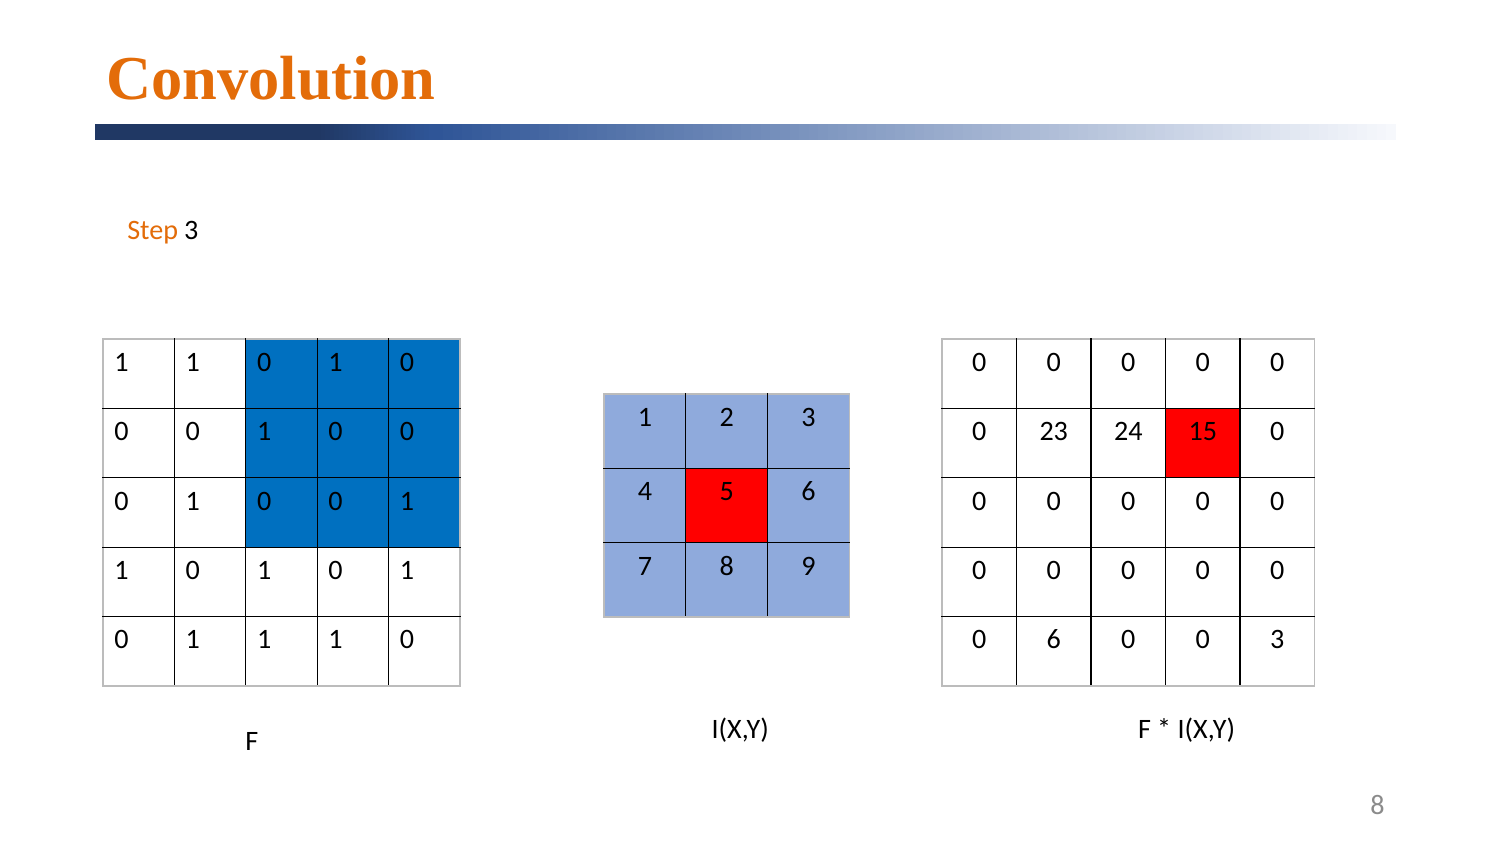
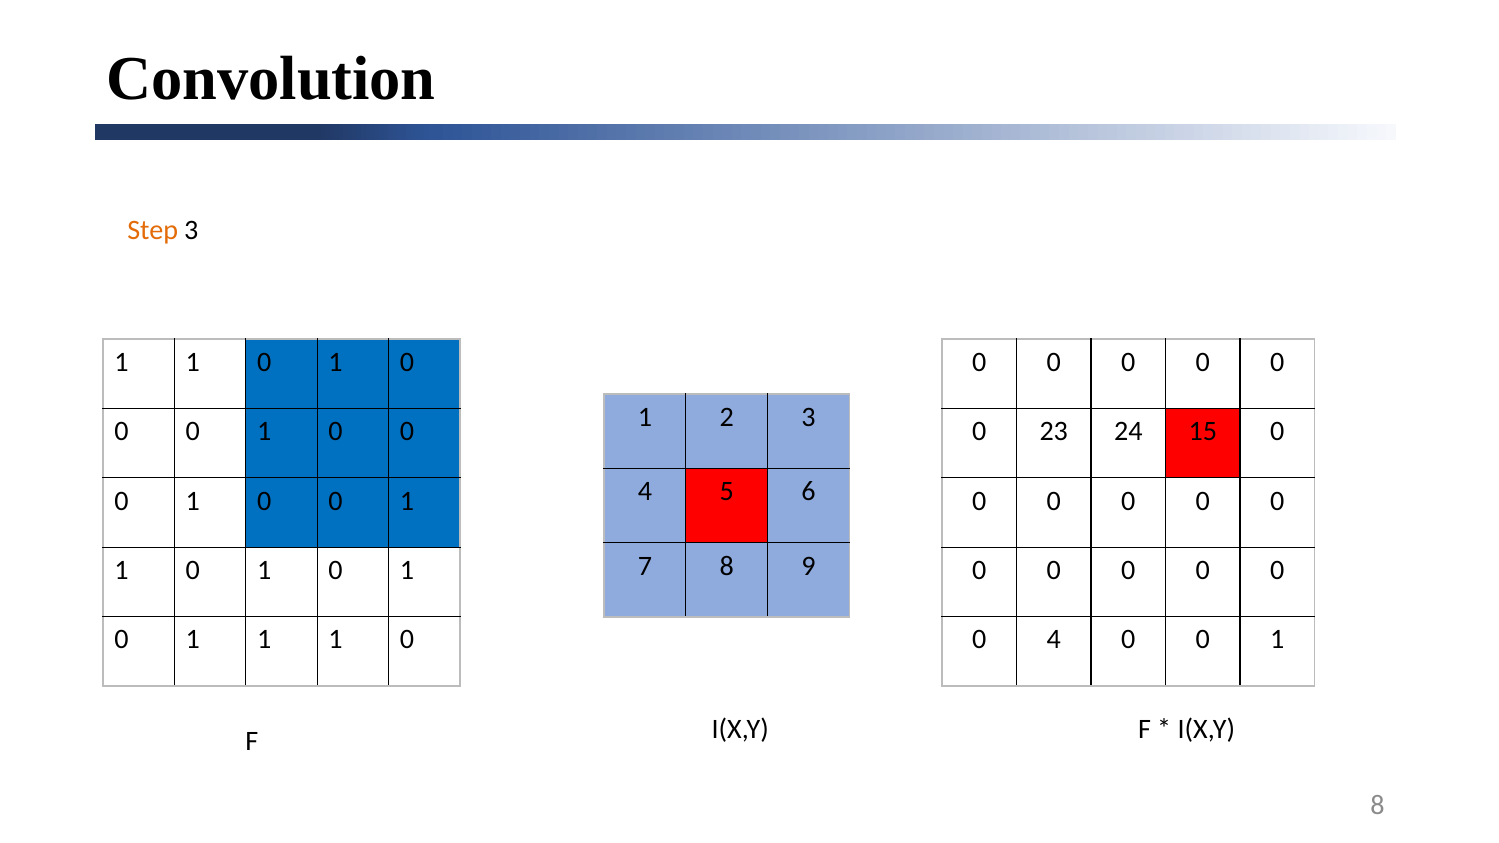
Convolution colour: orange -> black
0 6: 6 -> 4
3 at (1277, 640): 3 -> 1
